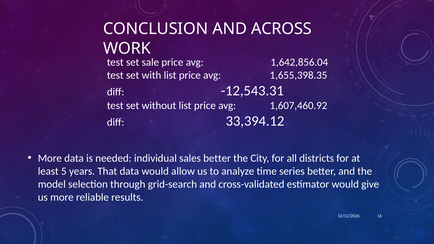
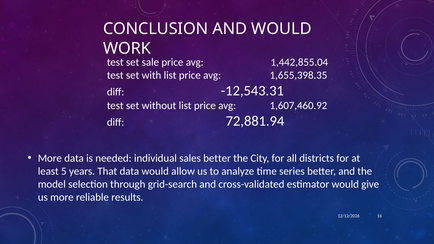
AND ACROSS: ACROSS -> WOULD
1,642,856.04: 1,642,856.04 -> 1,442,855.04
33,394.12: 33,394.12 -> 72,881.94
